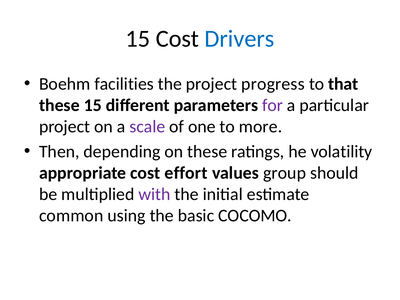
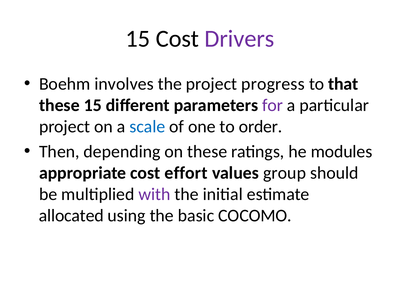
Drivers colour: blue -> purple
facilities: facilities -> involves
scale colour: purple -> blue
more: more -> order
volatility: volatility -> modules
common: common -> allocated
